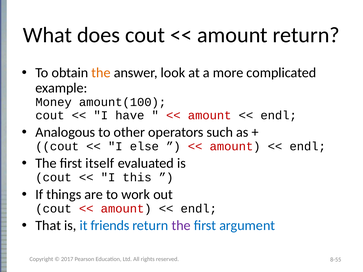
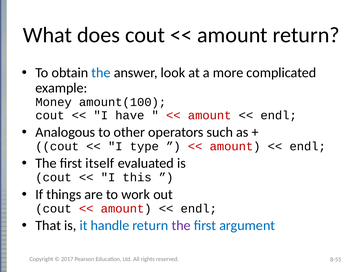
the at (101, 73) colour: orange -> blue
else: else -> type
friends: friends -> handle
